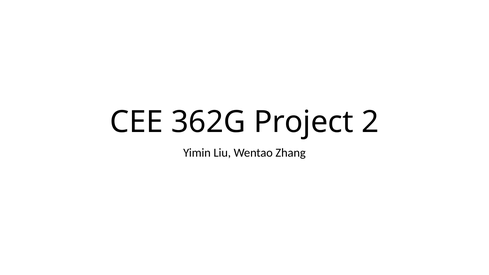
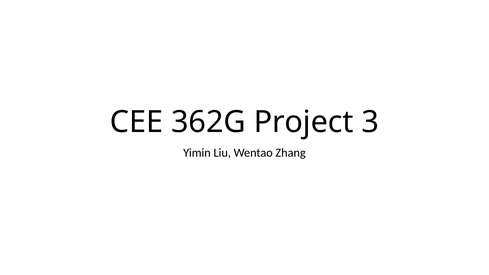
2: 2 -> 3
